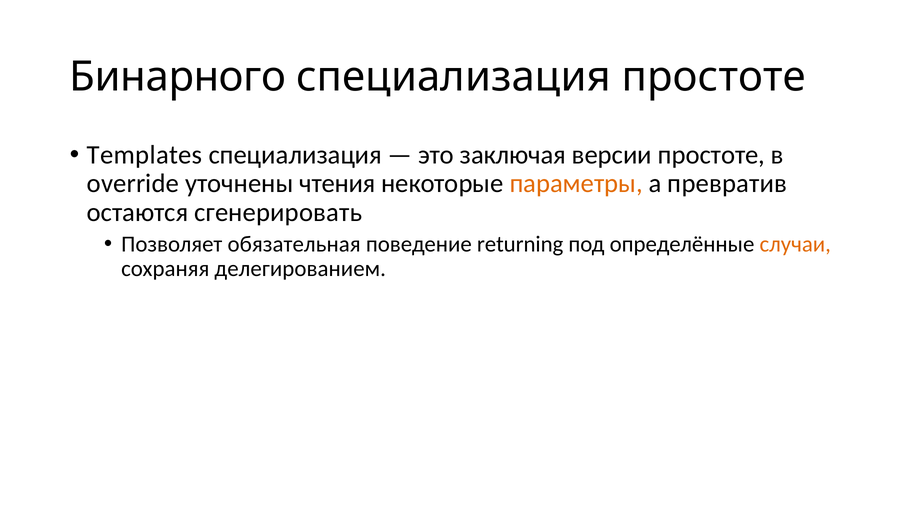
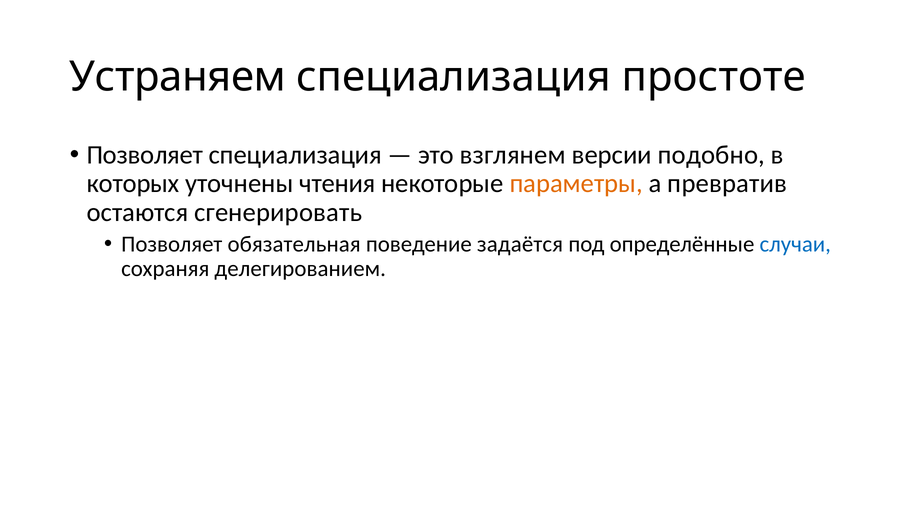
Бинарного: Бинарного -> Устраняем
Templates at (145, 155): Templates -> Позволяет
заключая: заключая -> взглянем
версии простоте: простоте -> подобно
override: override -> которых
returning: returning -> задаётся
случаи colour: orange -> blue
